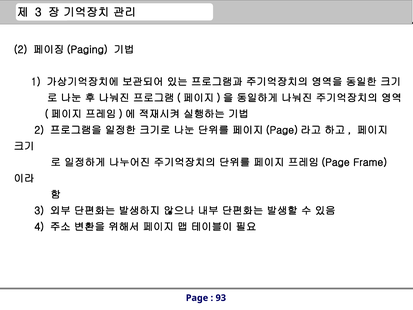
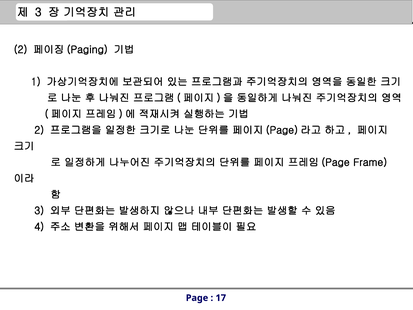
93: 93 -> 17
